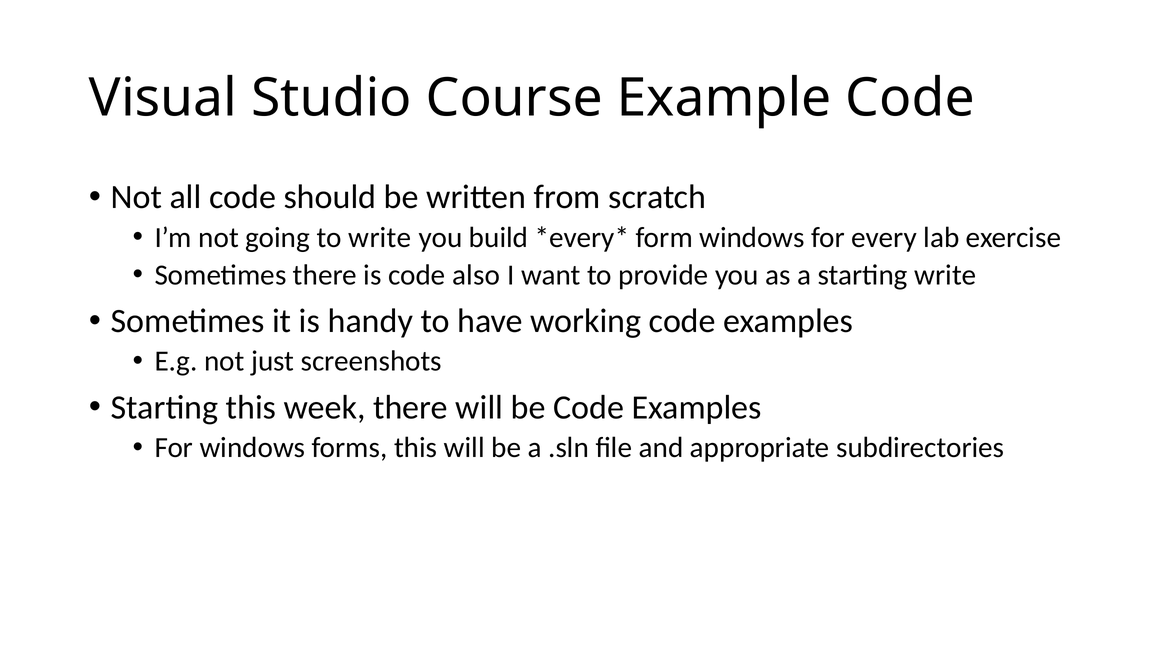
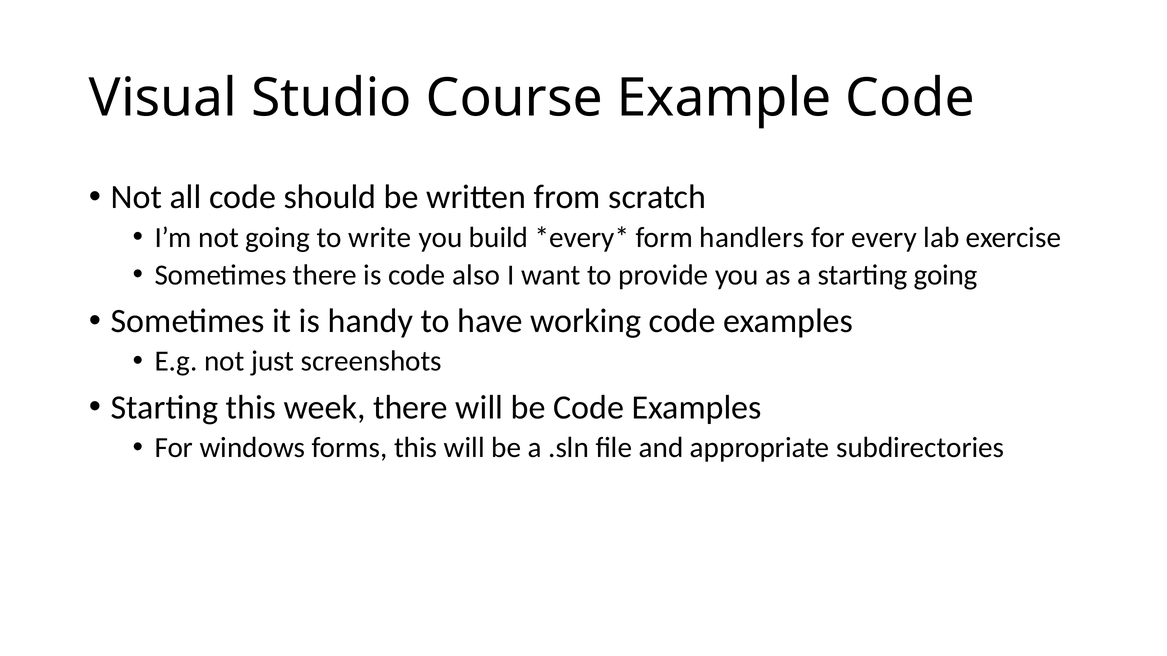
form windows: windows -> handlers
starting write: write -> going
